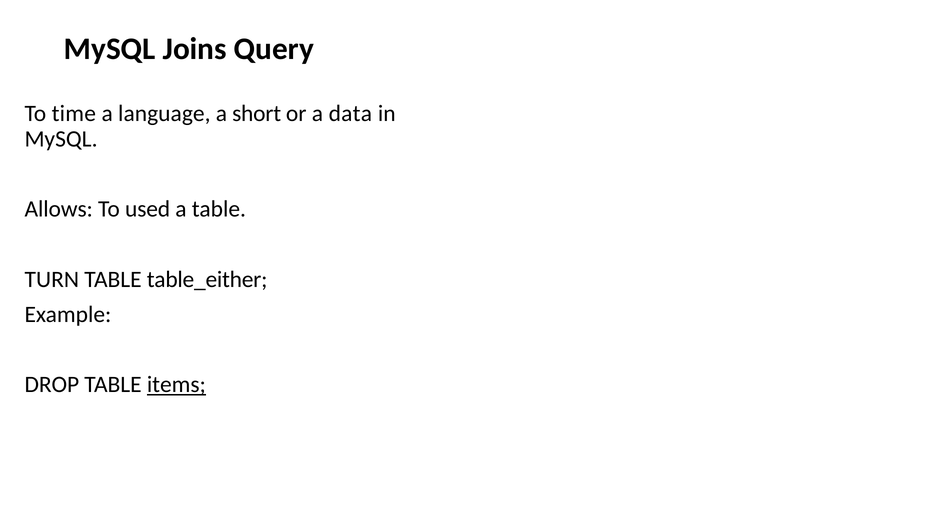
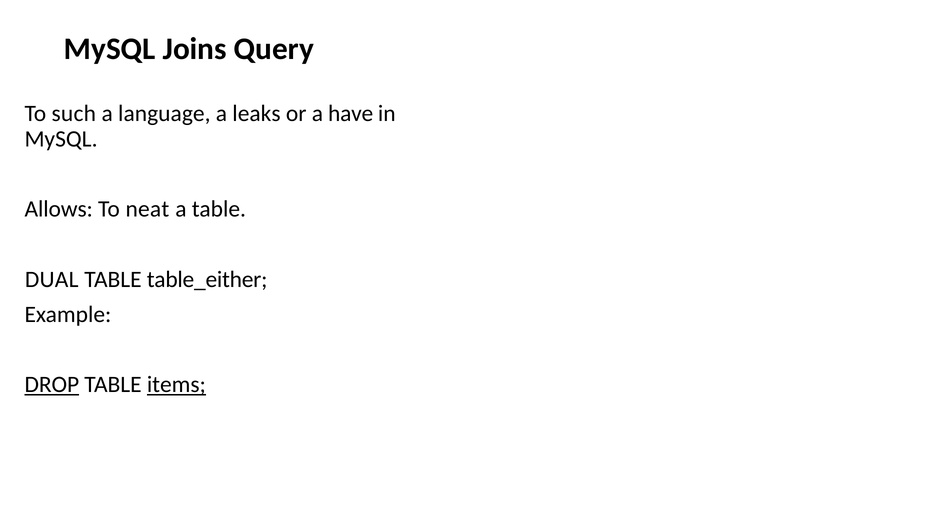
time: time -> such
short: short -> leaks
data: data -> have
used: used -> neat
TURN: TURN -> DUAL
DROP underline: none -> present
